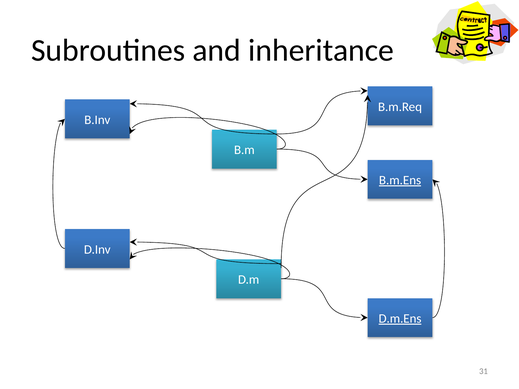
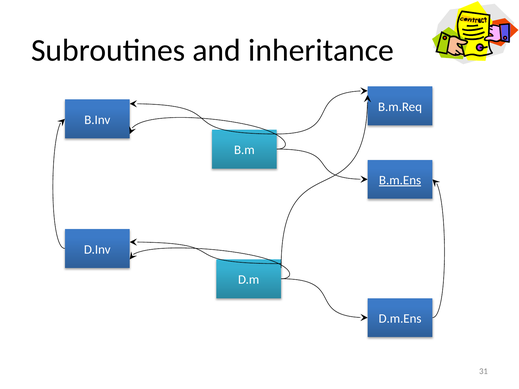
D.m.Ens underline: present -> none
